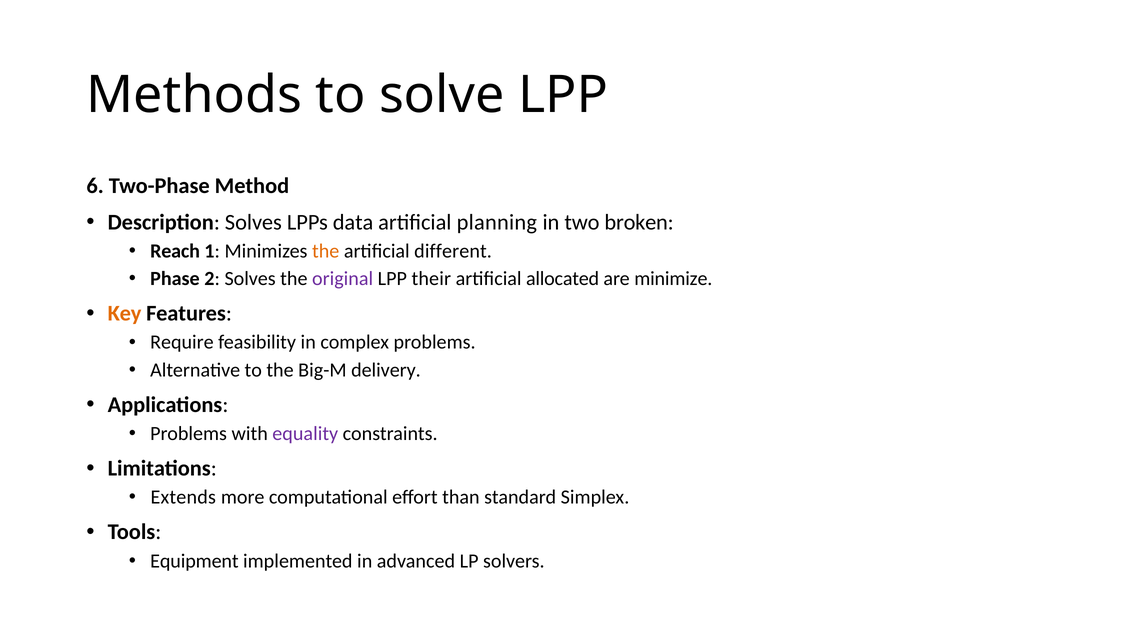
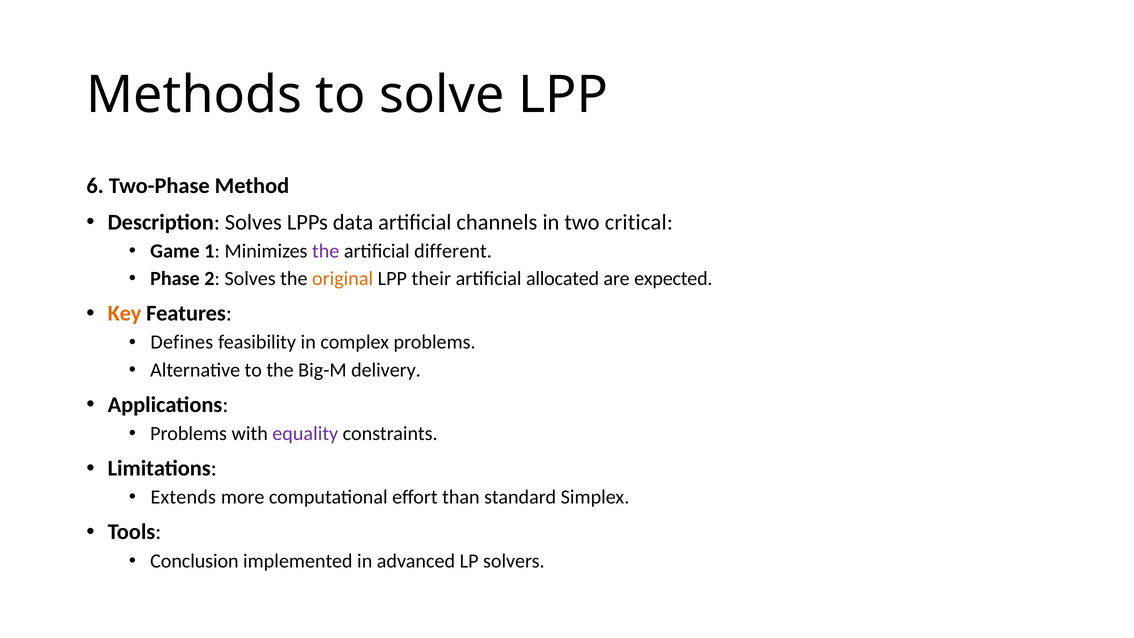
planning: planning -> channels
broken: broken -> critical
Reach: Reach -> Game
the at (326, 251) colour: orange -> purple
original colour: purple -> orange
minimize: minimize -> expected
Require: Require -> Defines
Equipment: Equipment -> Conclusion
